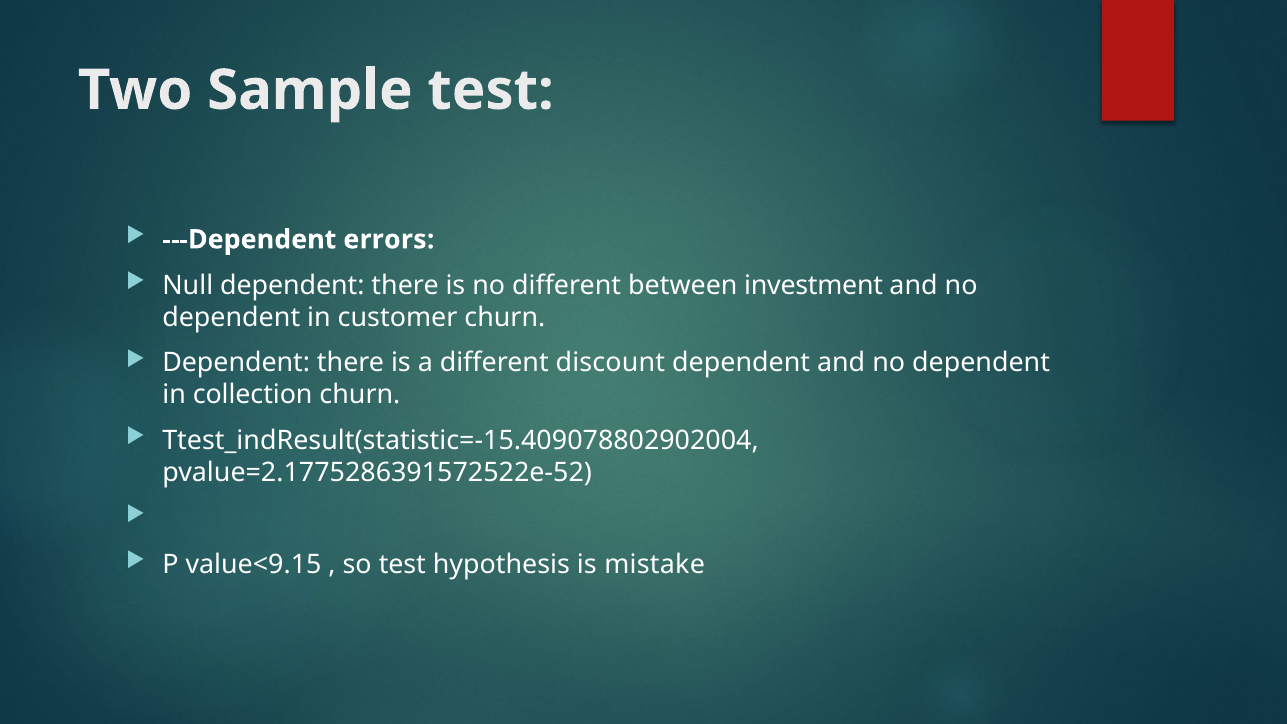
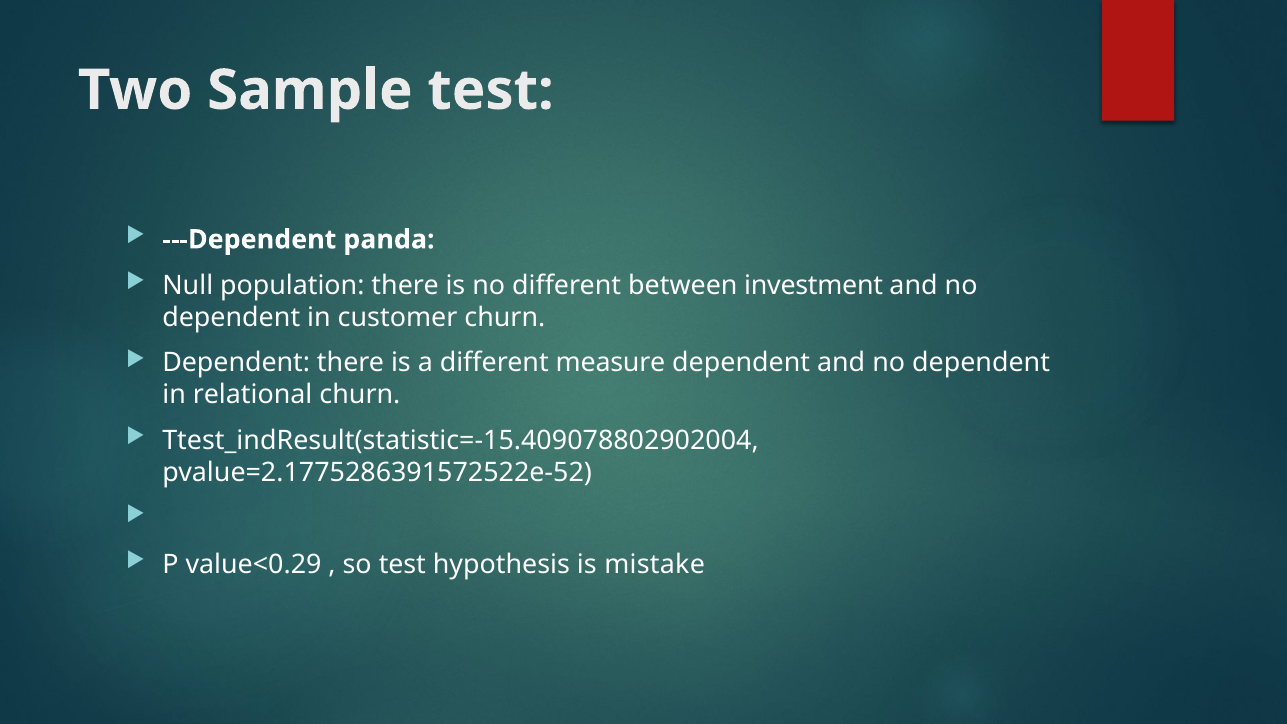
errors: errors -> panda
Null dependent: dependent -> population
discount: discount -> measure
collection: collection -> relational
value<9.15: value<9.15 -> value<0.29
